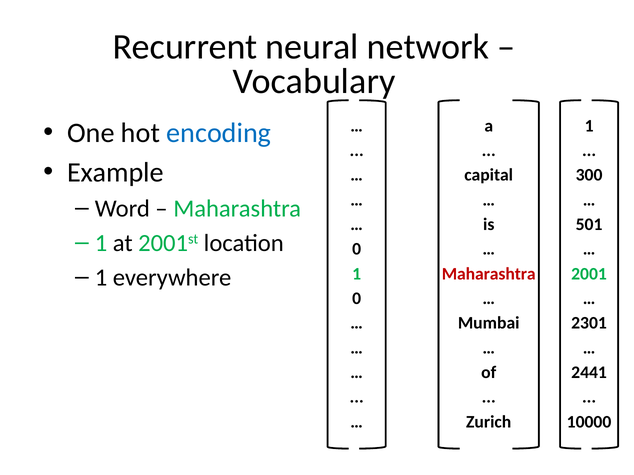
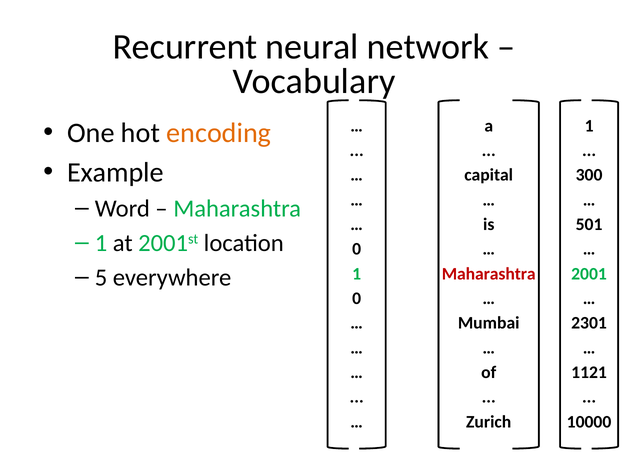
encoding colour: blue -> orange
1 at (101, 278): 1 -> 5
2441: 2441 -> 1121
